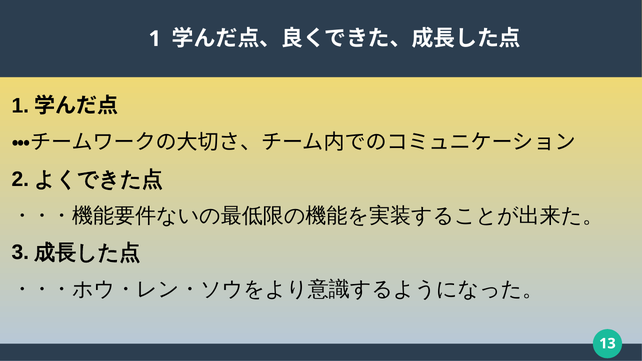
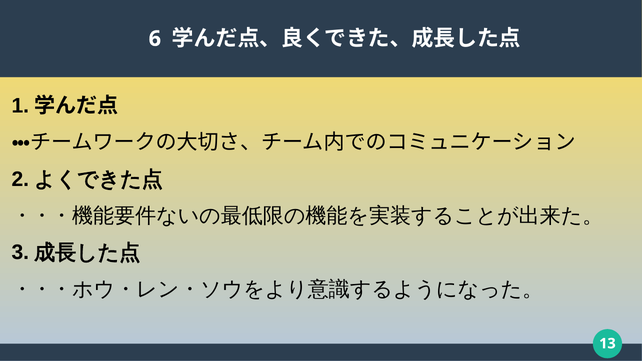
1 at (155, 39): 1 -> 6
